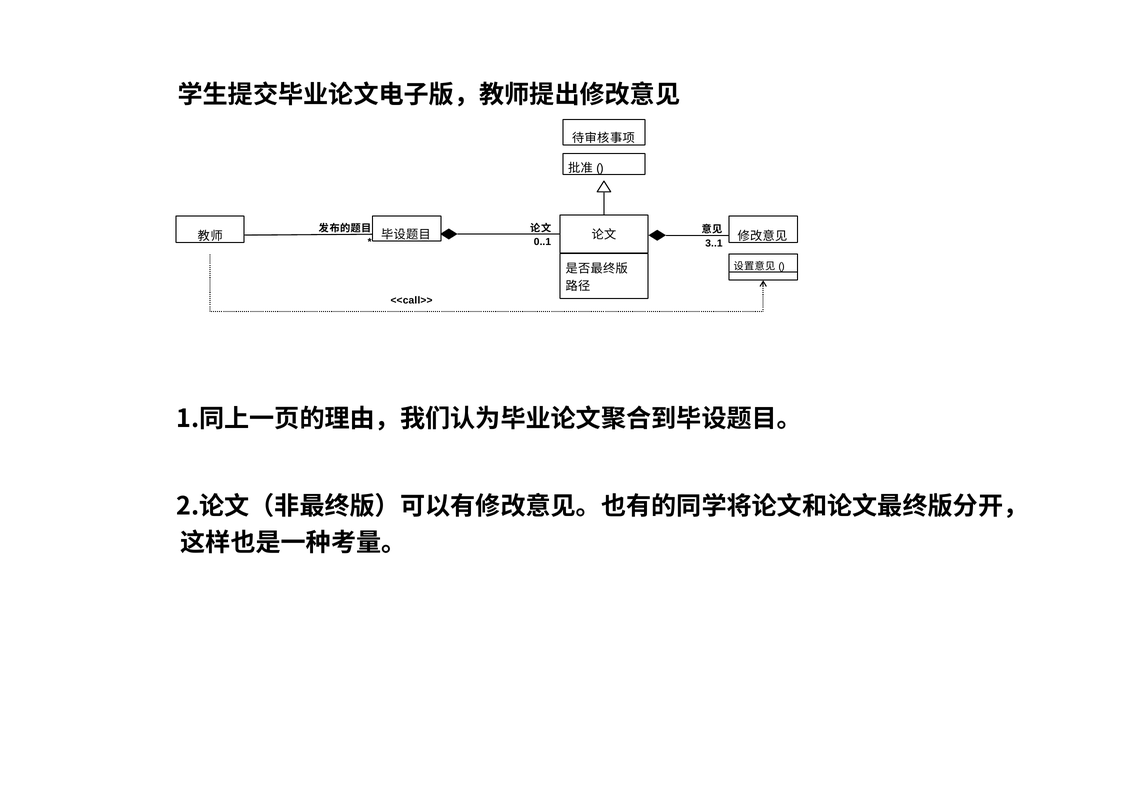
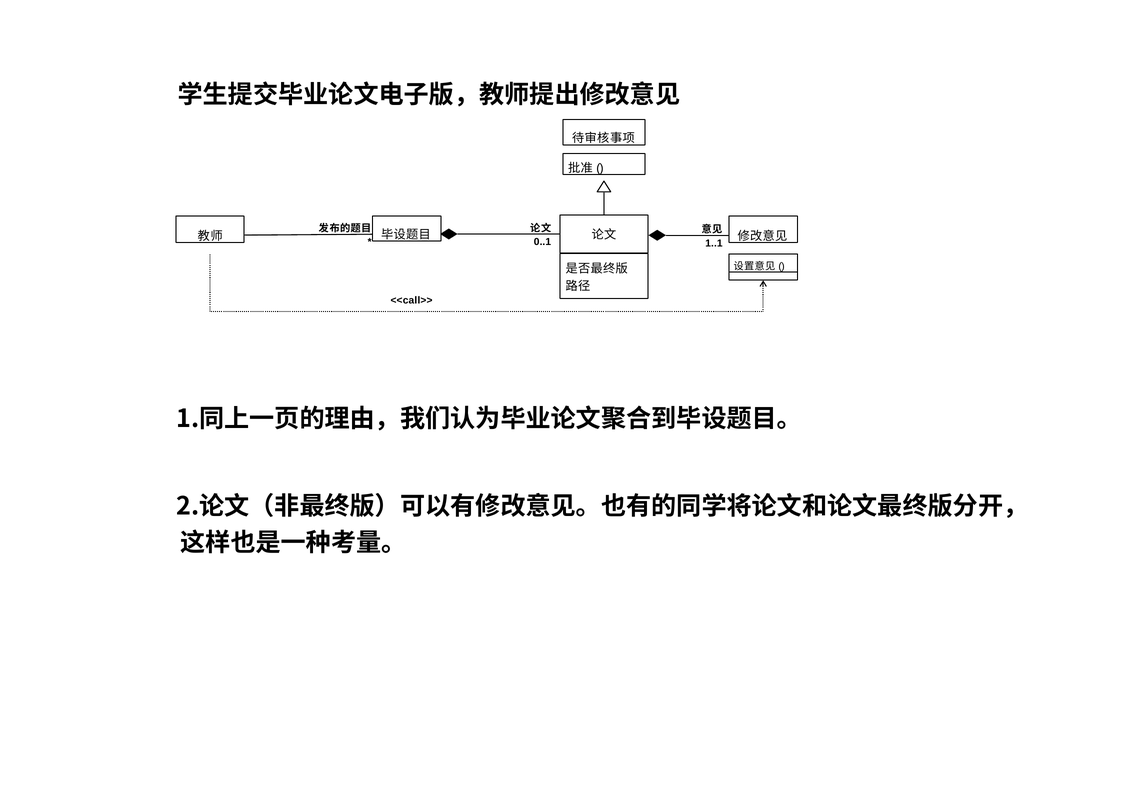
3..1: 3..1 -> 1..1
